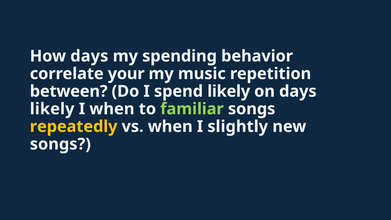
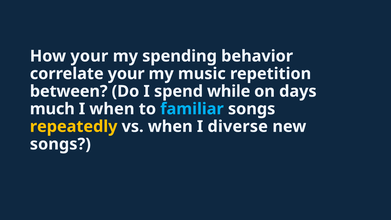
How days: days -> your
spend likely: likely -> while
likely at (52, 109): likely -> much
familiar colour: light green -> light blue
slightly: slightly -> diverse
